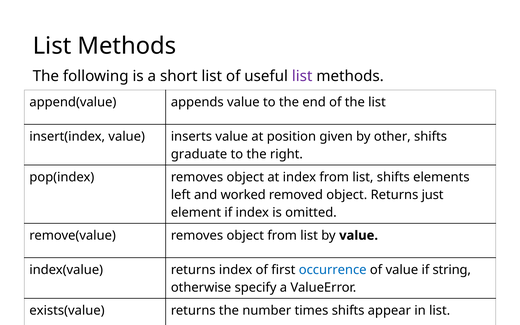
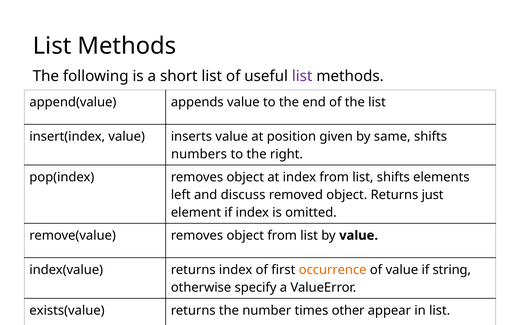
other: other -> same
graduate: graduate -> numbers
worked: worked -> discuss
occurrence colour: blue -> orange
times shifts: shifts -> other
